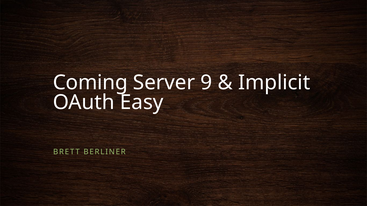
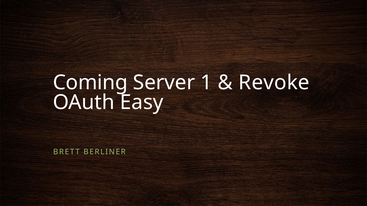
9: 9 -> 1
Implicit: Implicit -> Revoke
